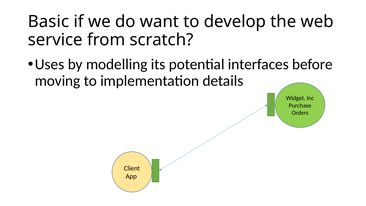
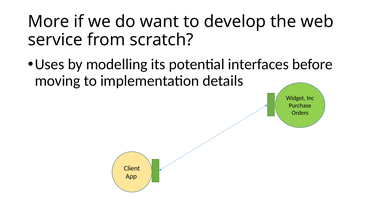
Basic: Basic -> More
